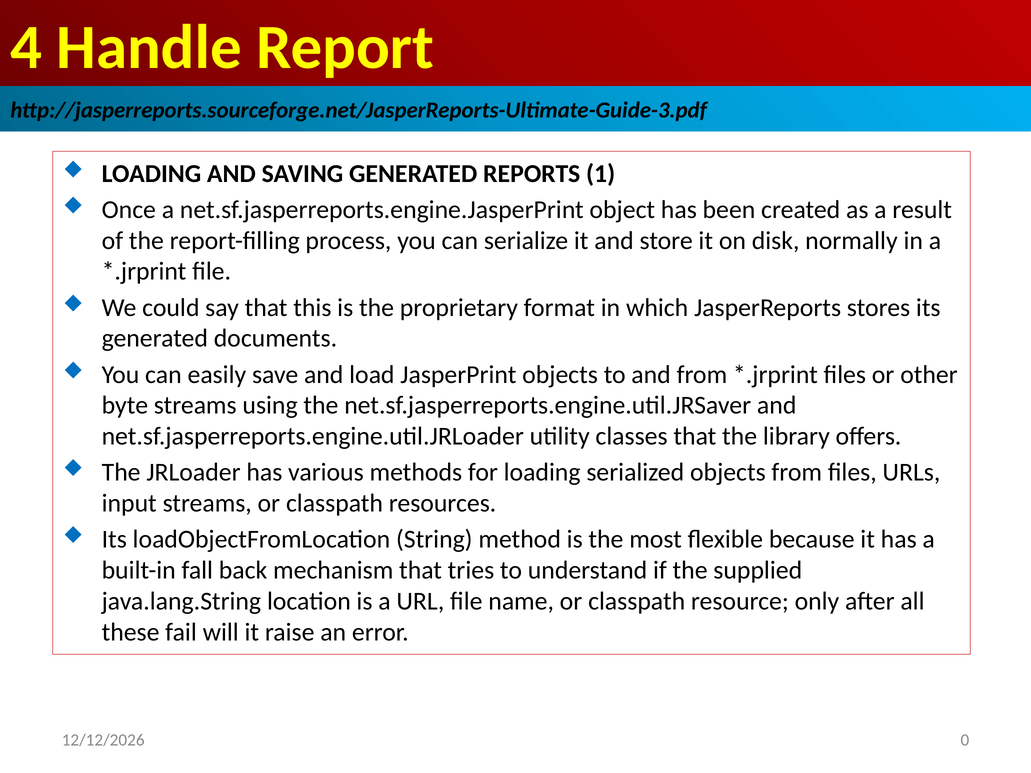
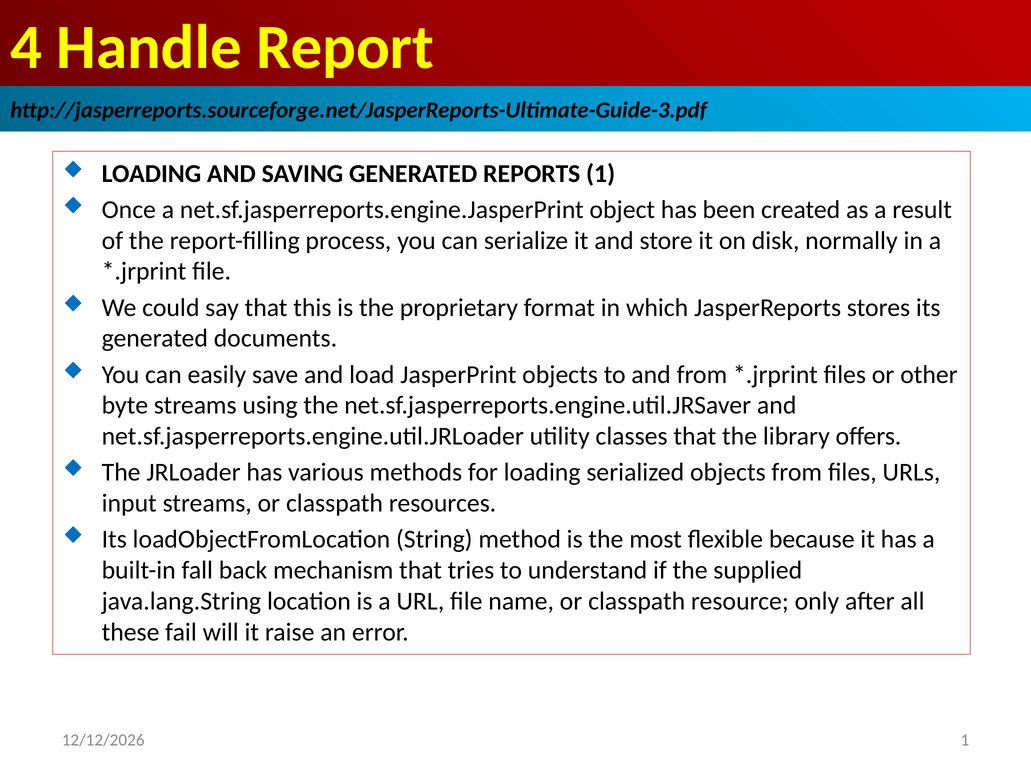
0 at (965, 741): 0 -> 1
